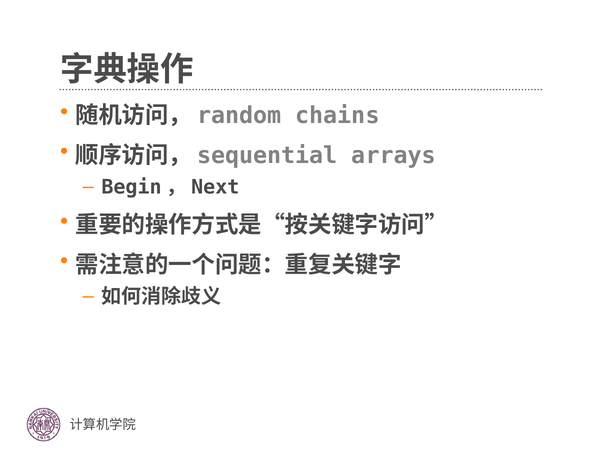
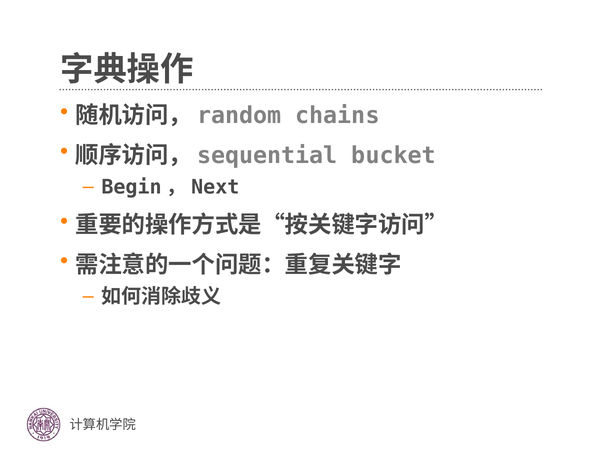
arrays: arrays -> bucket
